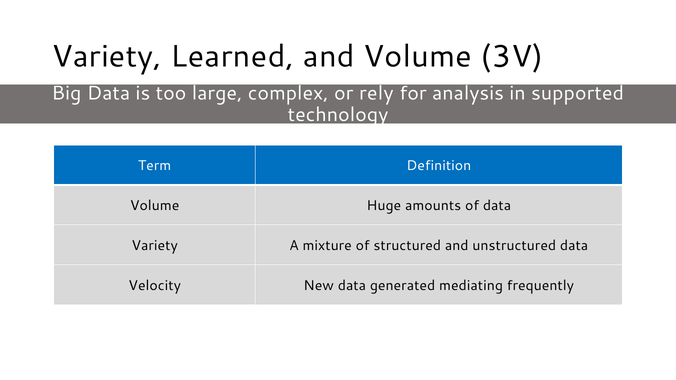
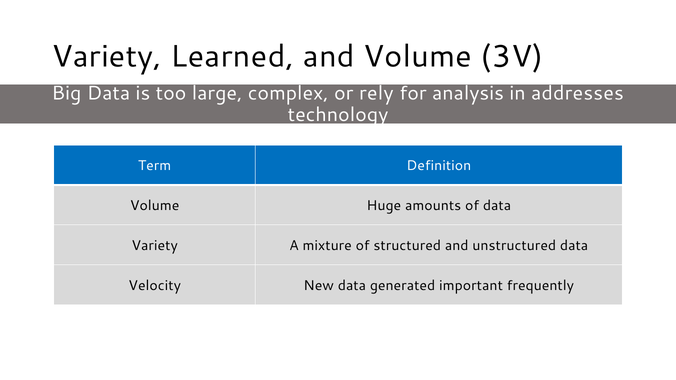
supported: supported -> addresses
mediating: mediating -> important
